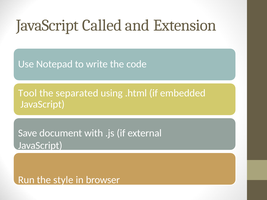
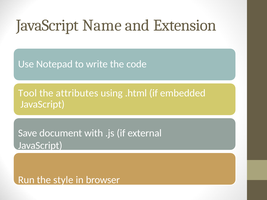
Called: Called -> Name
separated: separated -> attributes
